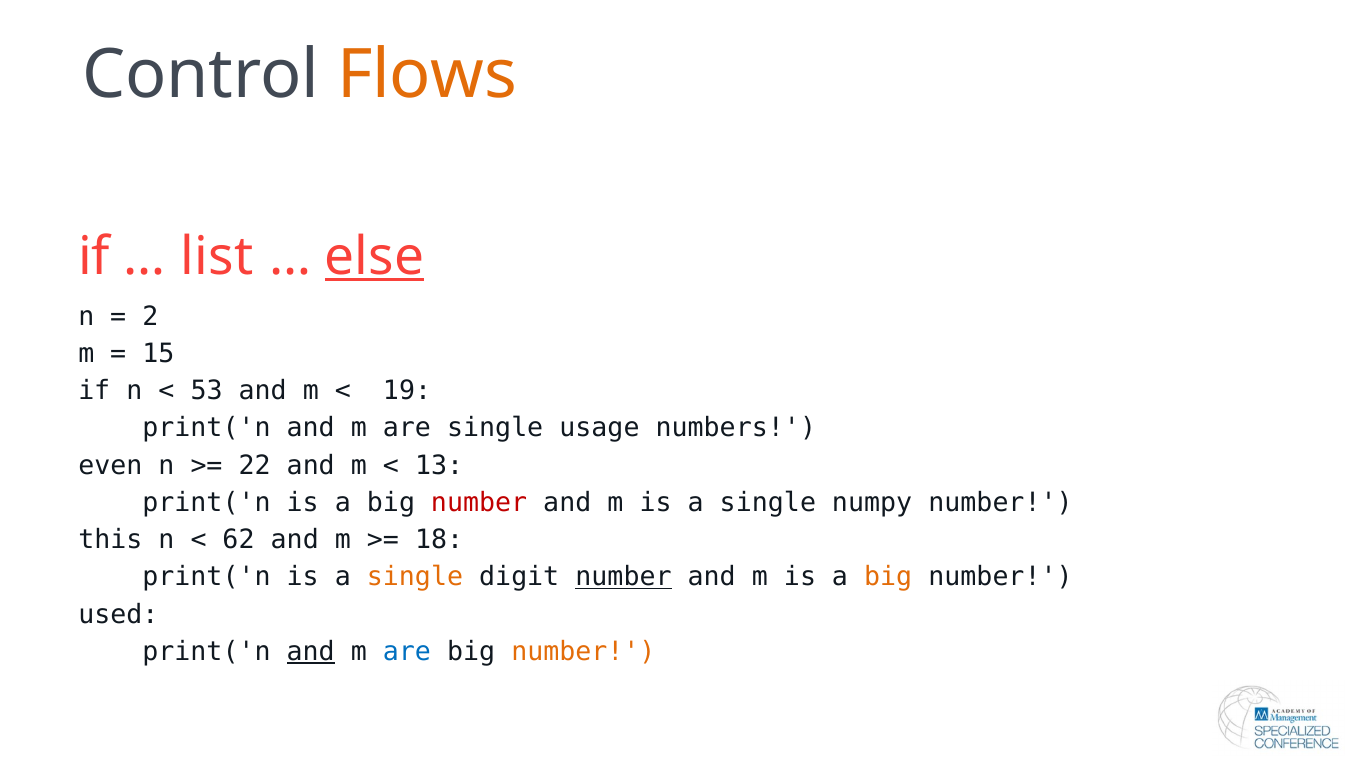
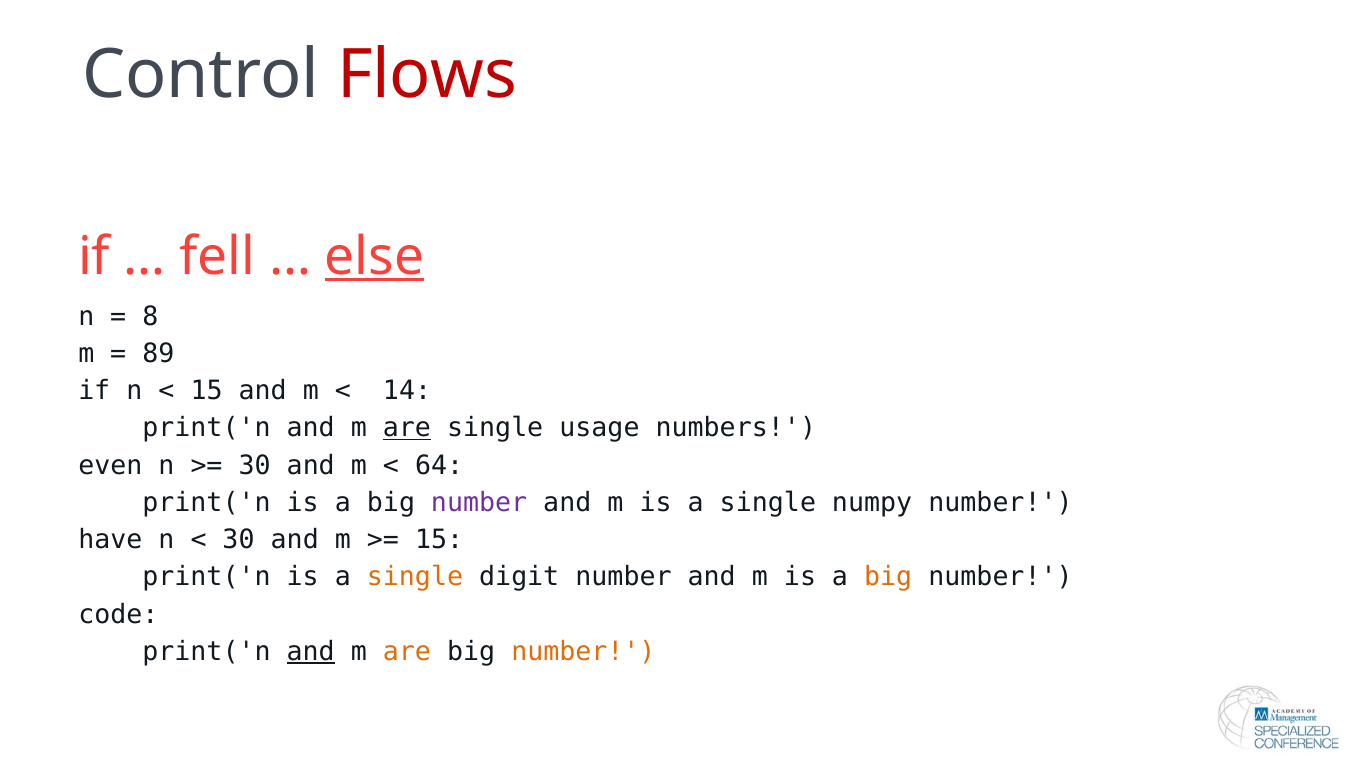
Flows colour: orange -> red
list: list -> fell
2: 2 -> 8
15: 15 -> 89
53 at (207, 391): 53 -> 15
19: 19 -> 14
are at (407, 428) underline: none -> present
22 at (255, 466): 22 -> 30
13: 13 -> 64
number at (479, 503) colour: red -> purple
this: this -> have
62 at (239, 540): 62 -> 30
18 at (439, 540): 18 -> 15
number at (623, 578) underline: present -> none
used: used -> code
are at (407, 652) colour: blue -> orange
